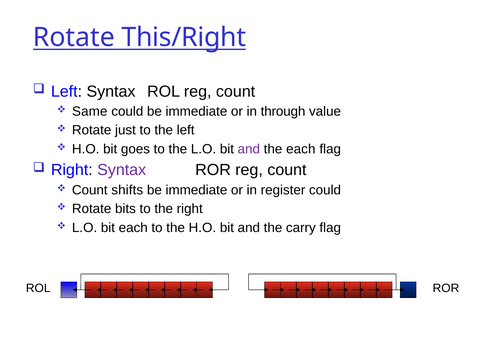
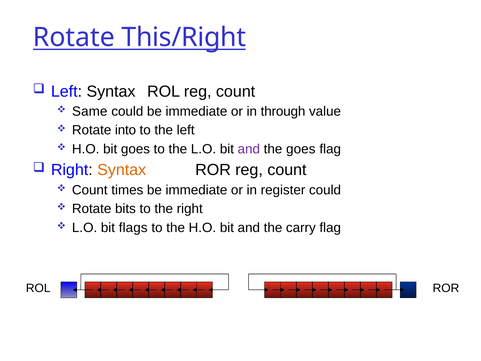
just: just -> into
the each: each -> goes
Syntax at (122, 170) colour: purple -> orange
shifts: shifts -> times
bit each: each -> flags
